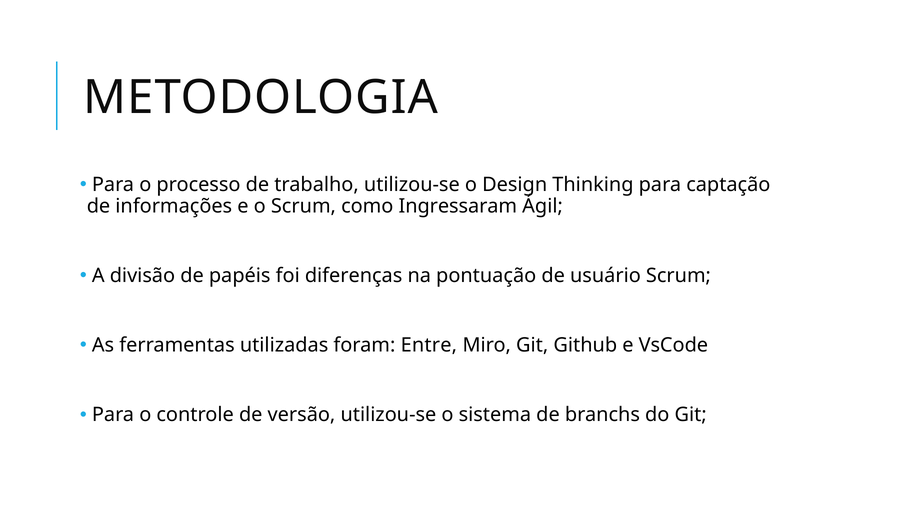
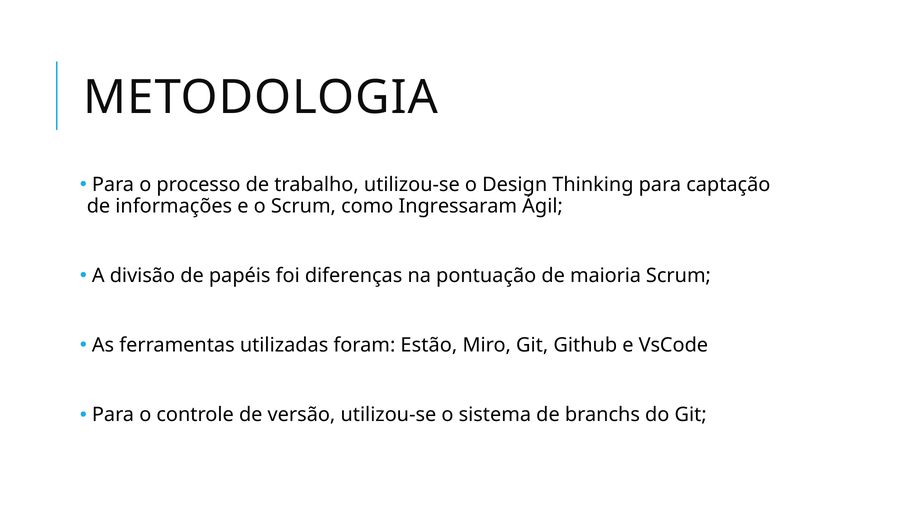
usuário: usuário -> maioria
Entre: Entre -> Estão
